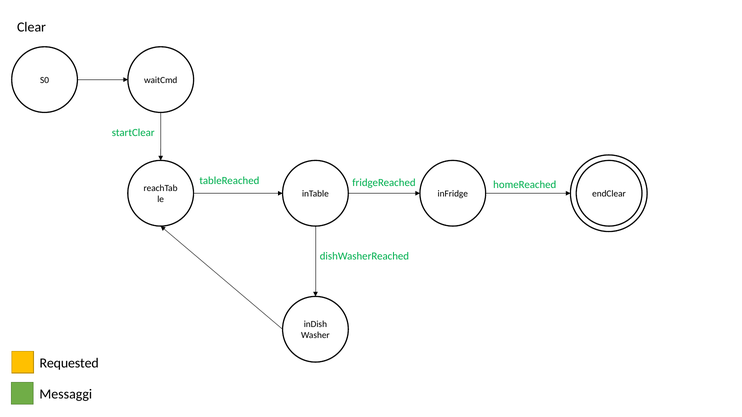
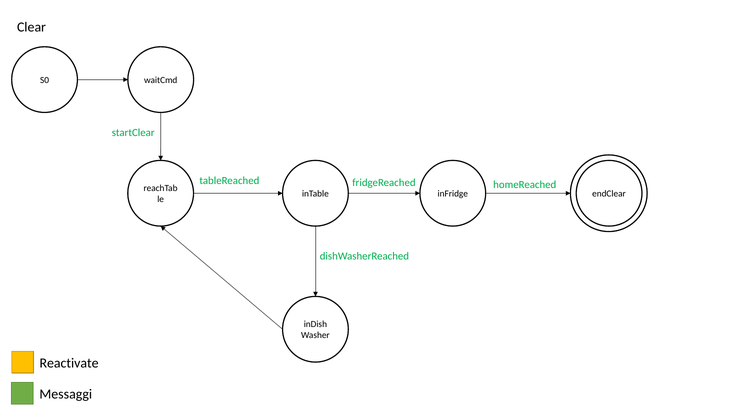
Requested: Requested -> Reactivate
